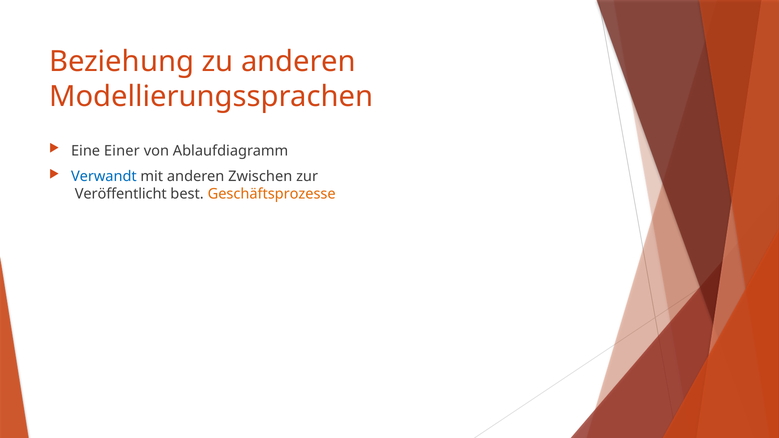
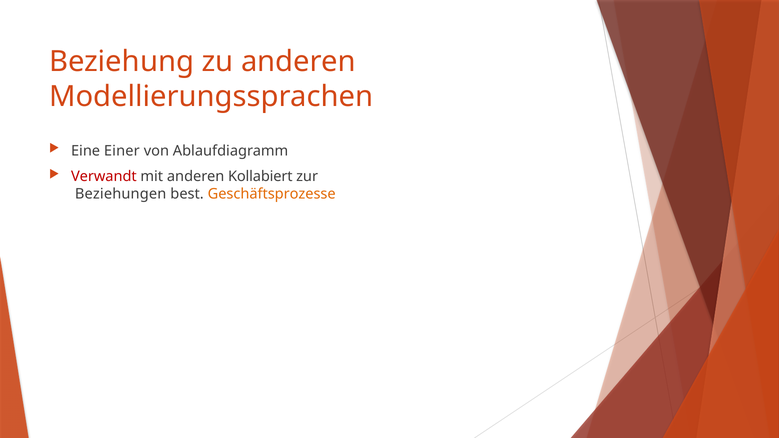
Verwandt colour: blue -> red
Zwischen: Zwischen -> Kollabiert
Veröffentlicht: Veröffentlicht -> Beziehungen
